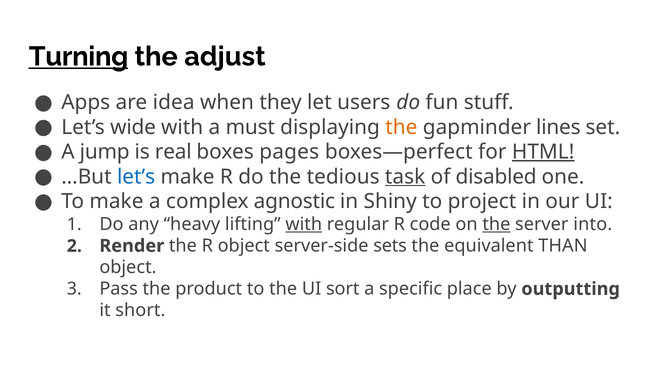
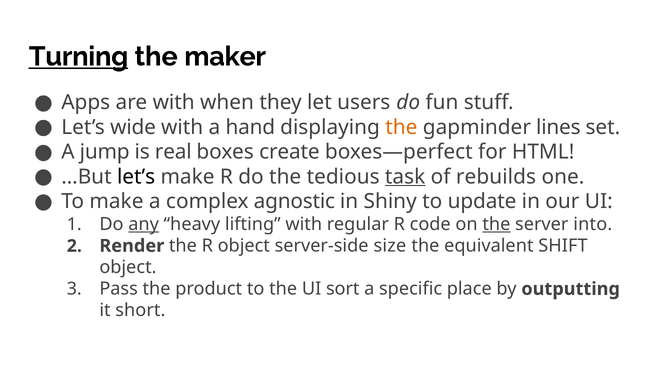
adjust: adjust -> maker
are idea: idea -> with
must: must -> hand
pages: pages -> create
HTML underline: present -> none
let’s at (136, 177) colour: blue -> black
disabled: disabled -> rebuilds
project: project -> update
any underline: none -> present
with at (304, 224) underline: present -> none
sets: sets -> size
THAN: THAN -> SHIFT
